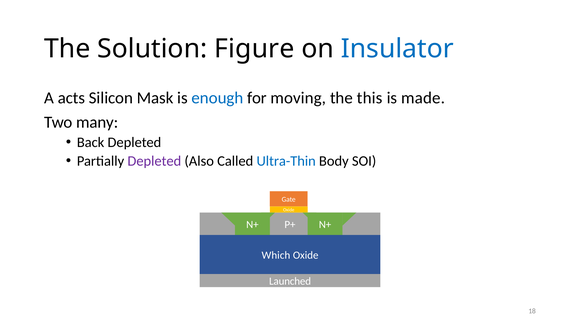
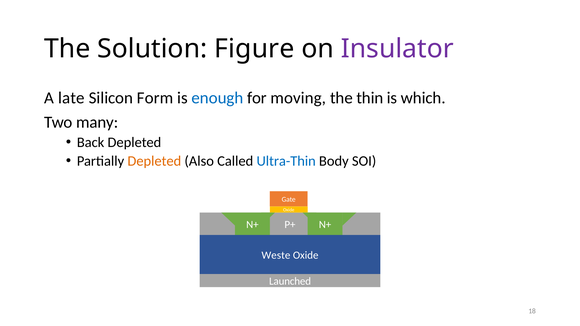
Insulator colour: blue -> purple
acts: acts -> late
Mask: Mask -> Form
this: this -> thin
made: made -> which
Depleted at (154, 161) colour: purple -> orange
Which: Which -> Weste
